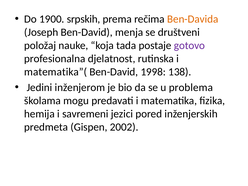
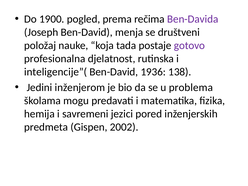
srpskih: srpskih -> pogled
Ben-Davida colour: orange -> purple
matematika”(: matematika”( -> inteligencije”(
1998: 1998 -> 1936
